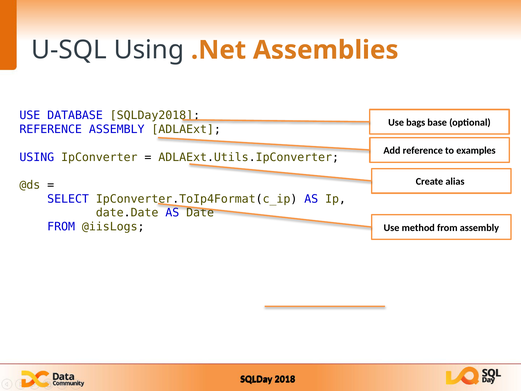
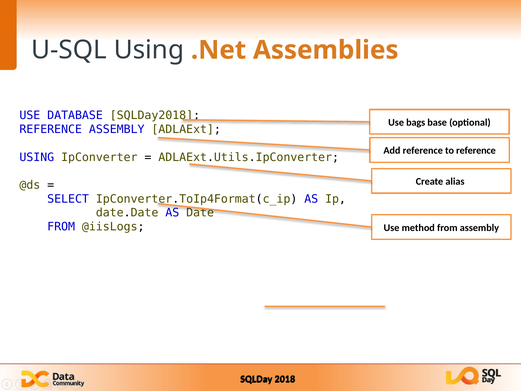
to examples: examples -> reference
